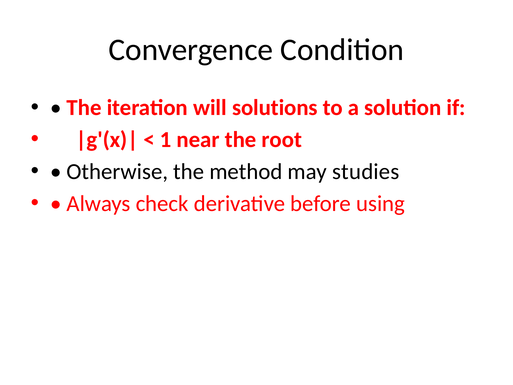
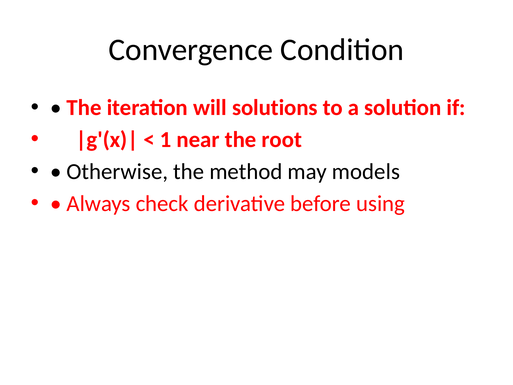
studies: studies -> models
